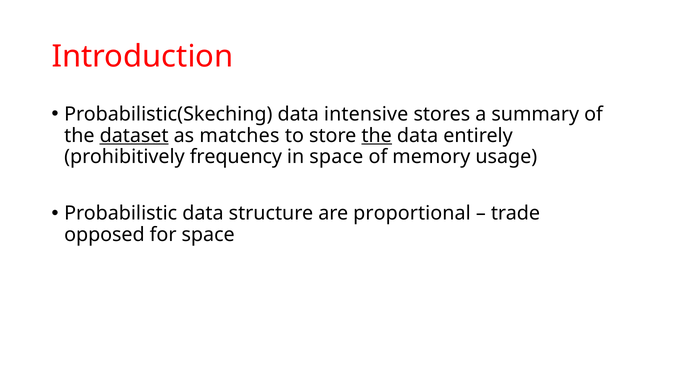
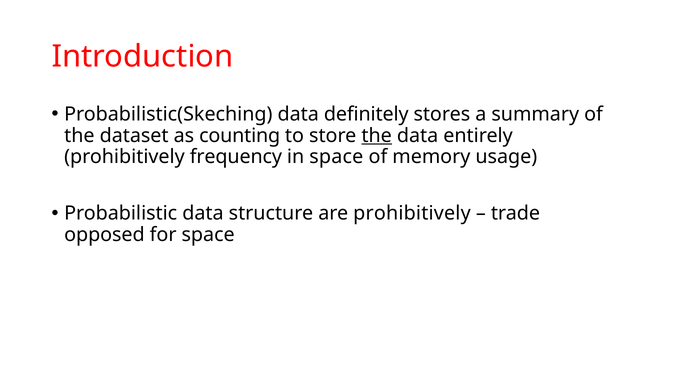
intensive: intensive -> definitely
dataset underline: present -> none
matches: matches -> counting
are proportional: proportional -> prohibitively
